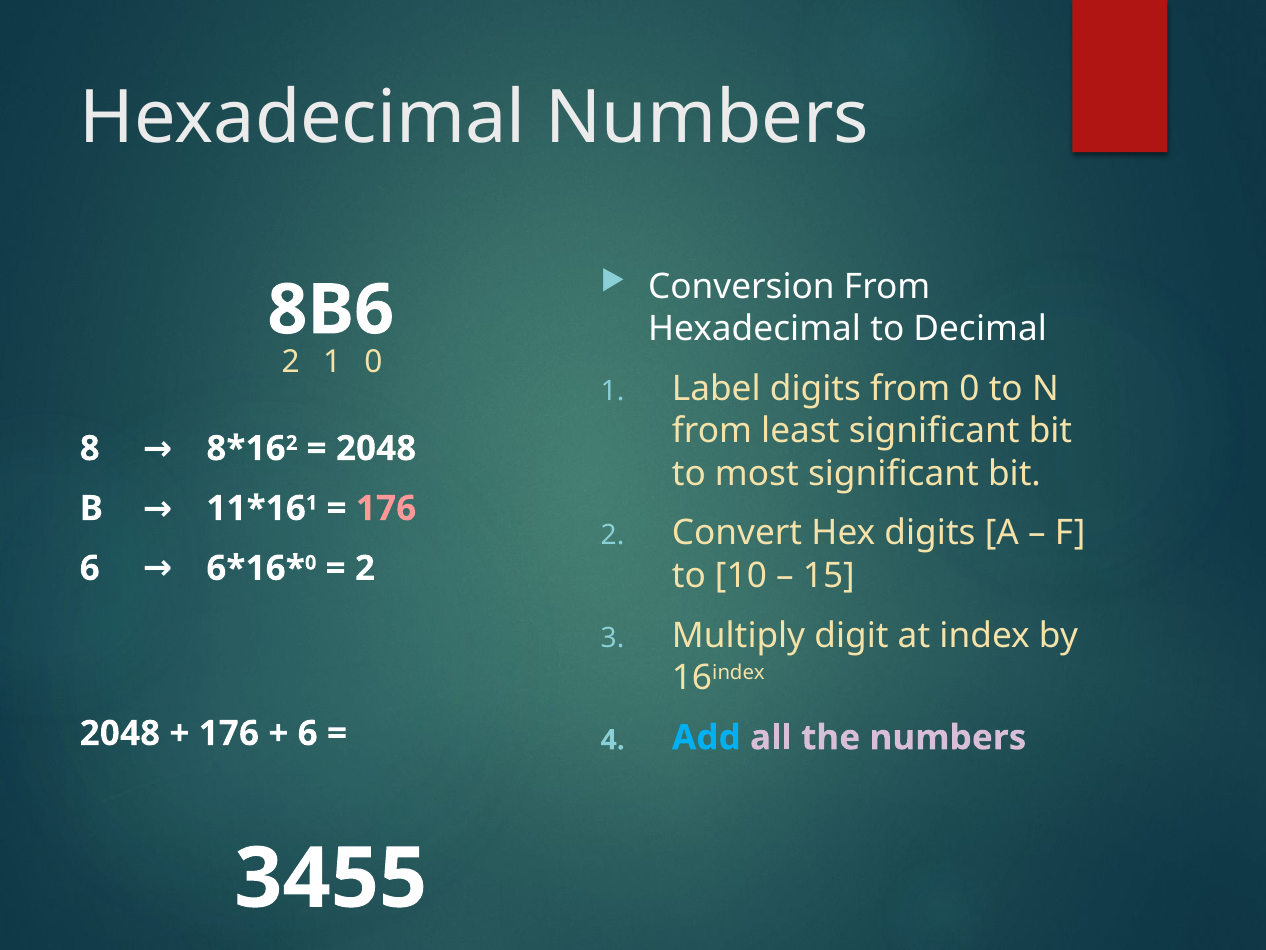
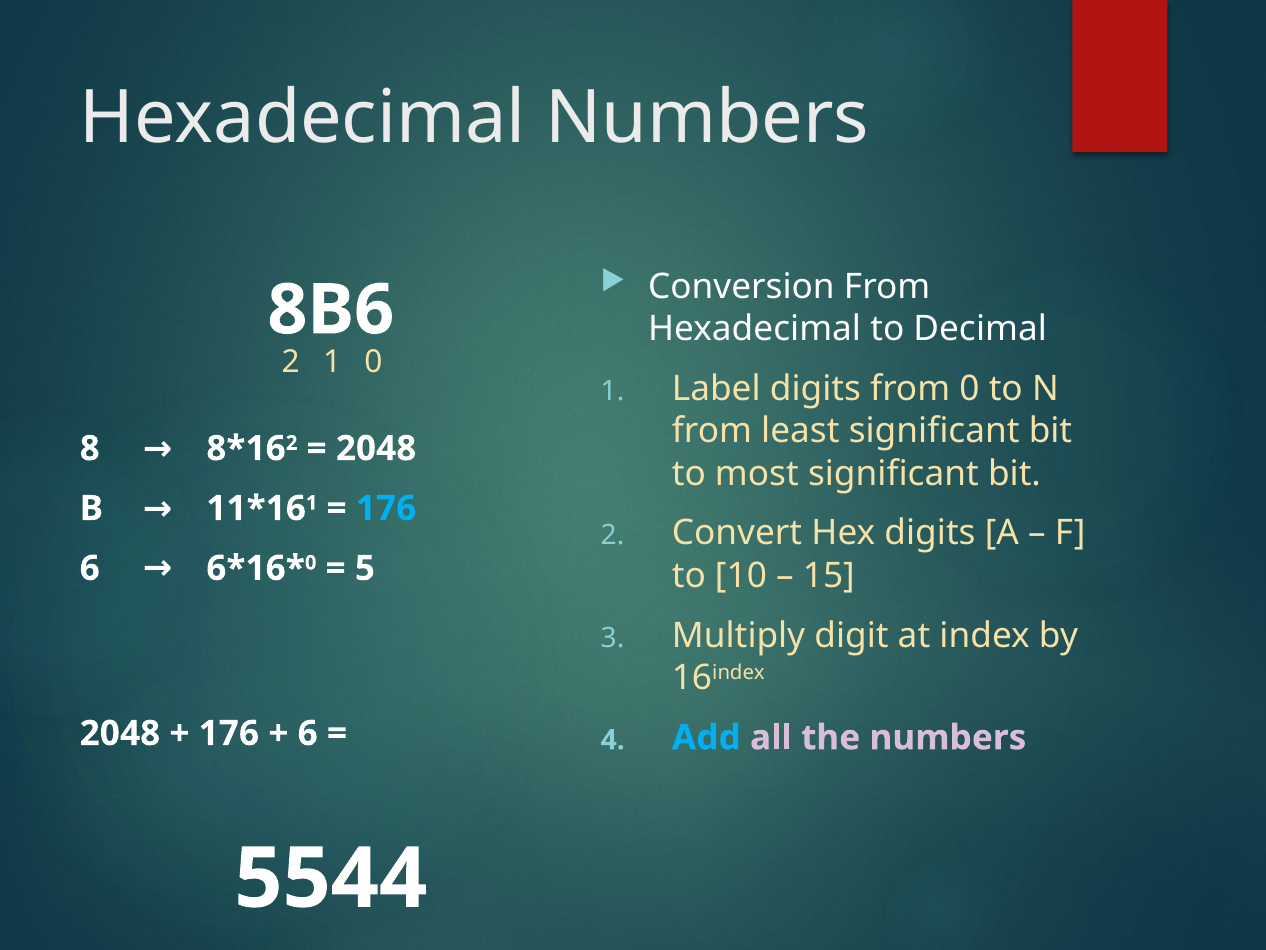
176 at (386, 508) colour: pink -> light blue
2 at (365, 568): 2 -> 5
3455: 3455 -> 5544
